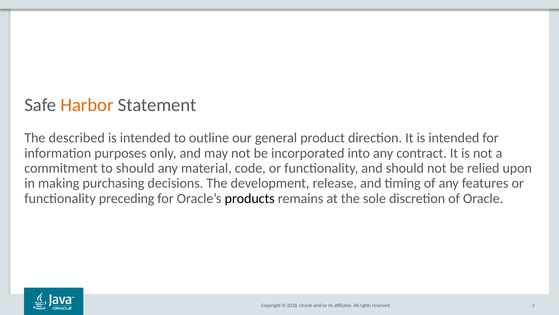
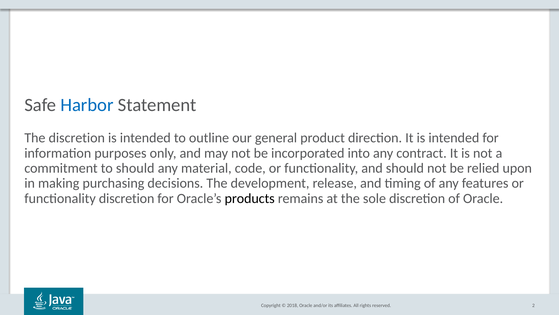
Harbor colour: orange -> blue
The described: described -> discretion
functionality preceding: preceding -> discretion
